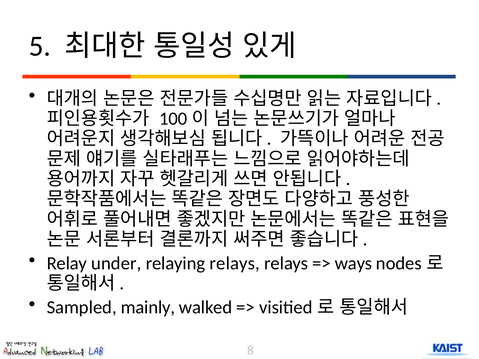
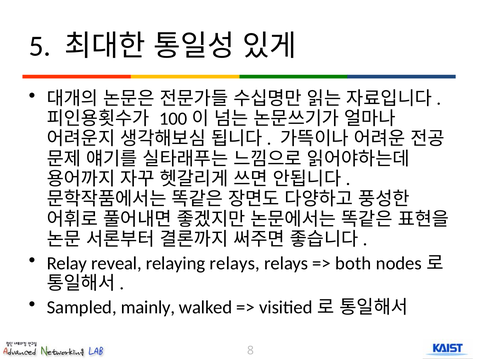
under: under -> reveal
ways: ways -> both
